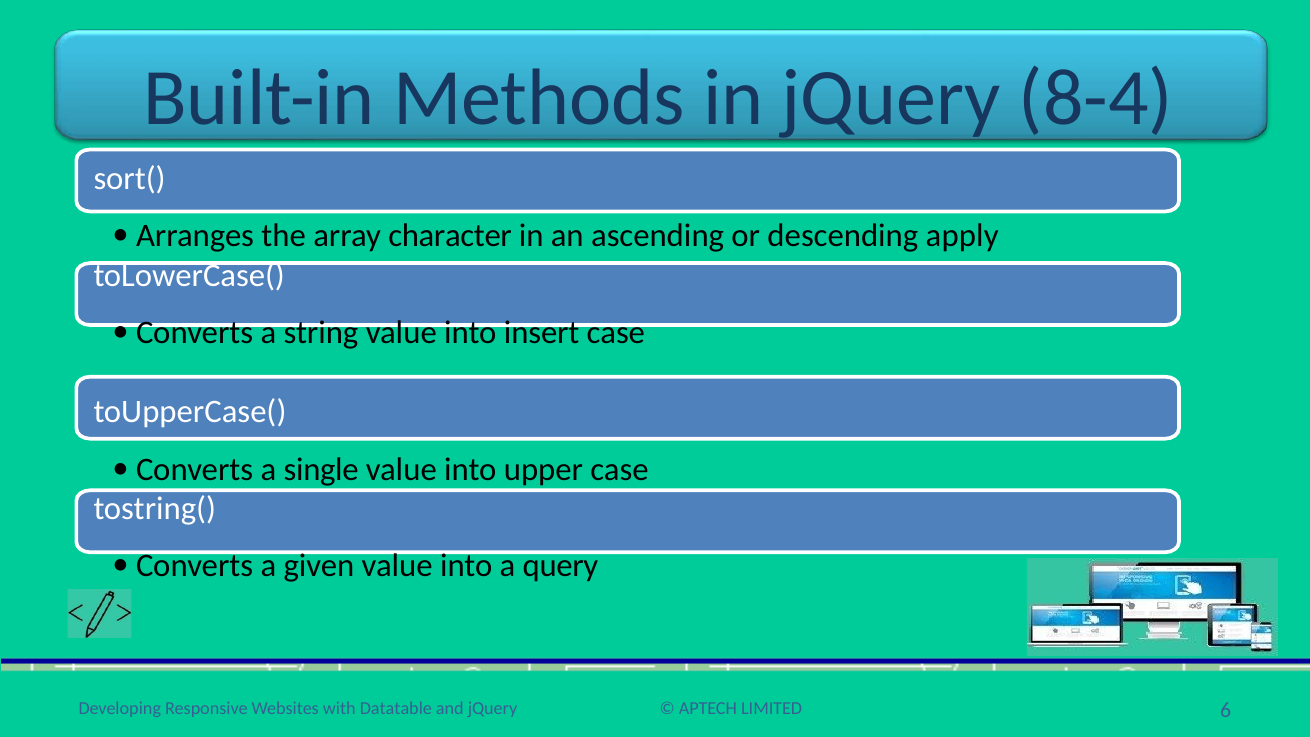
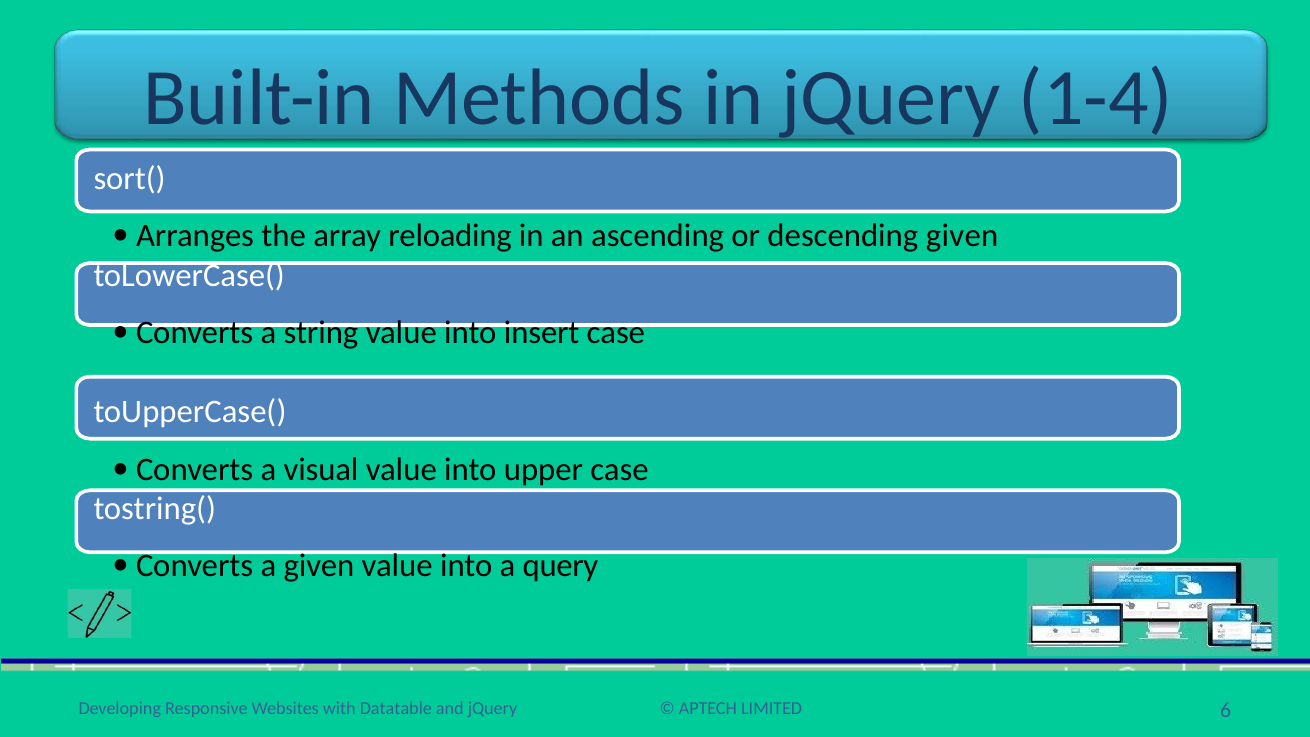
8-4: 8-4 -> 1-4
character: character -> reloading
descending apply: apply -> given
single: single -> visual
